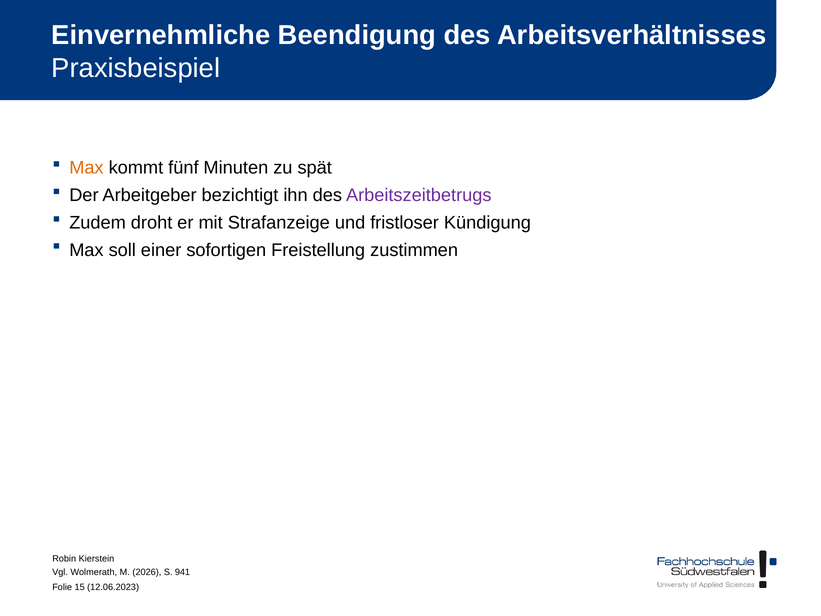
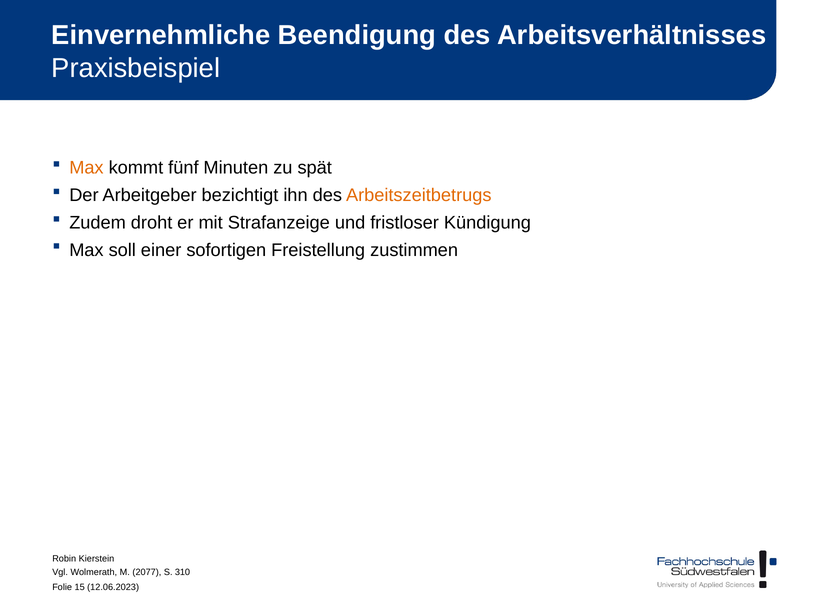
Arbeitszeitbetrugs colour: purple -> orange
2026: 2026 -> 2077
941: 941 -> 310
